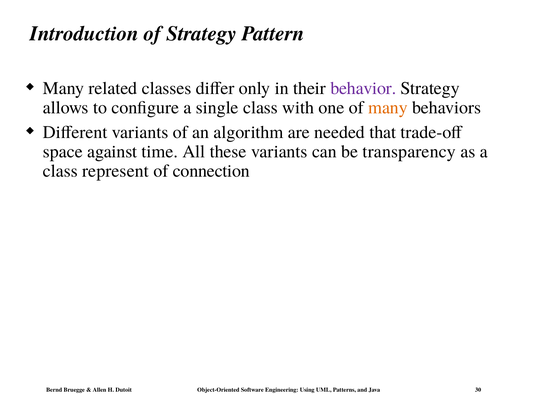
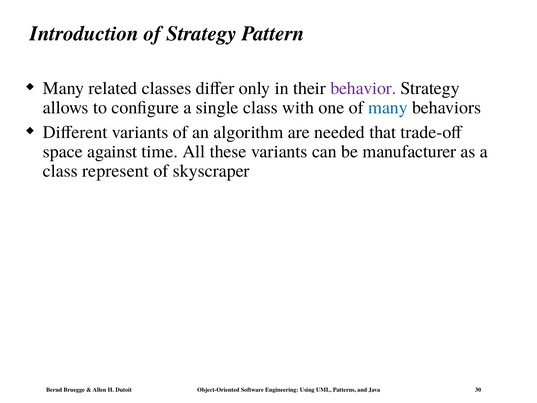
many at (388, 108) colour: orange -> blue
transparency: transparency -> manufacturer
connection: connection -> skyscraper
